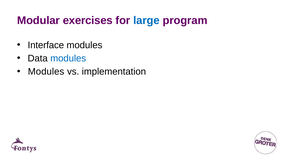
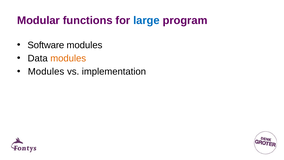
exercises: exercises -> functions
Interface: Interface -> Software
modules at (68, 58) colour: blue -> orange
